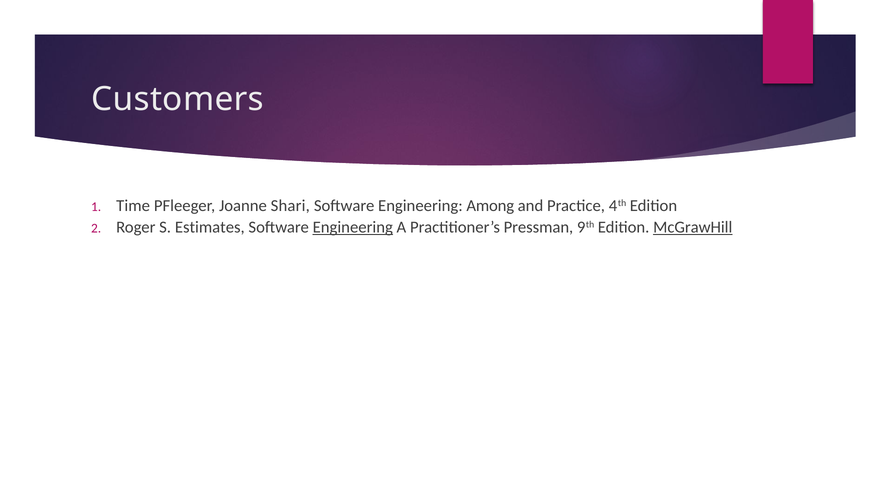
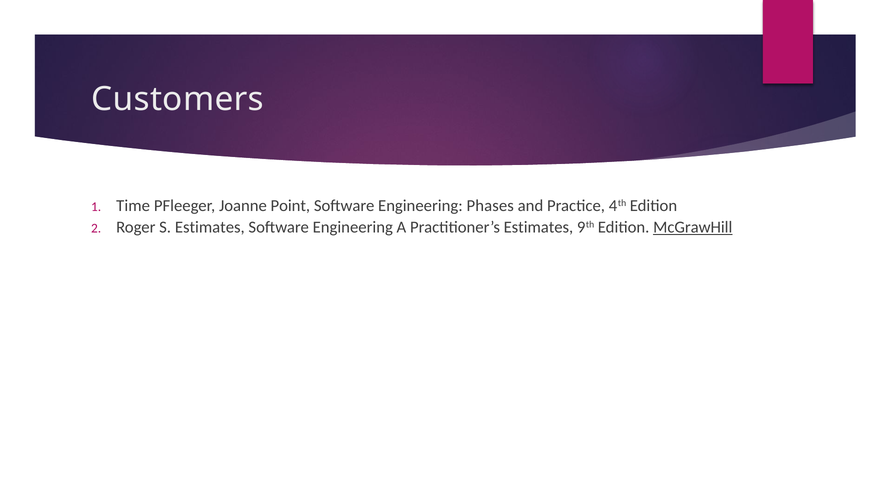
Shari: Shari -> Point
Among: Among -> Phases
Engineering at (353, 227) underline: present -> none
Practitioner’s Pressman: Pressman -> Estimates
